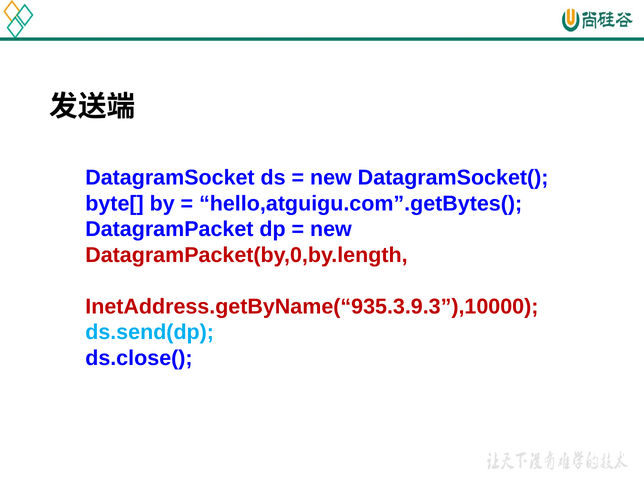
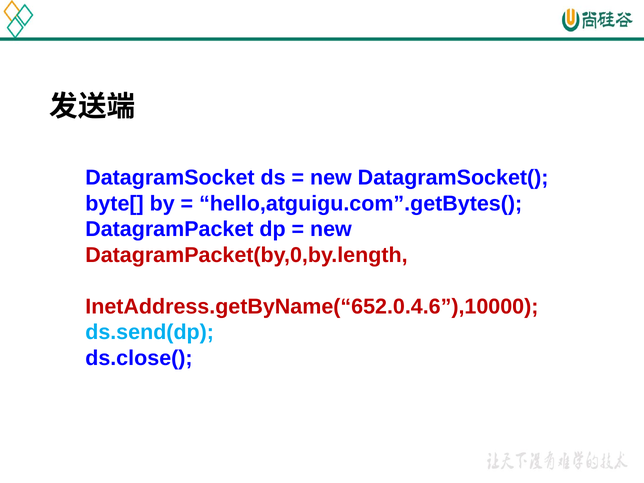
InetAddress.getByName(“935.3.9.3”),10000: InetAddress.getByName(“935.3.9.3”),10000 -> InetAddress.getByName(“652.0.4.6”),10000
